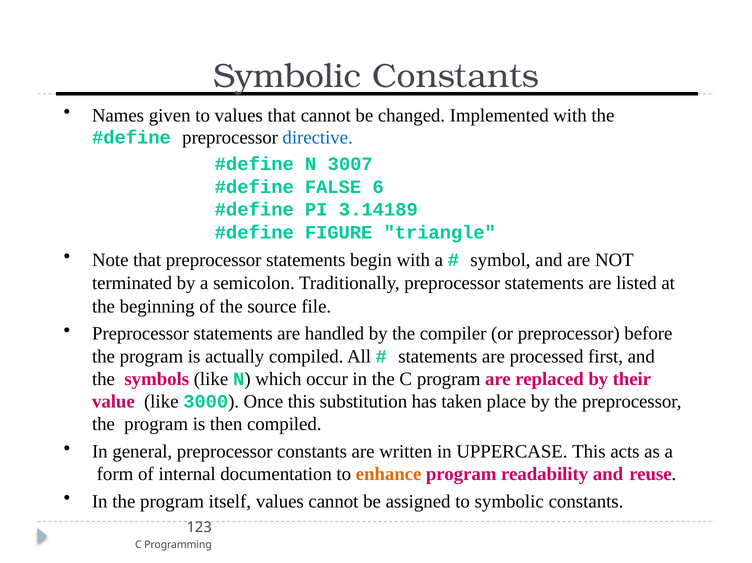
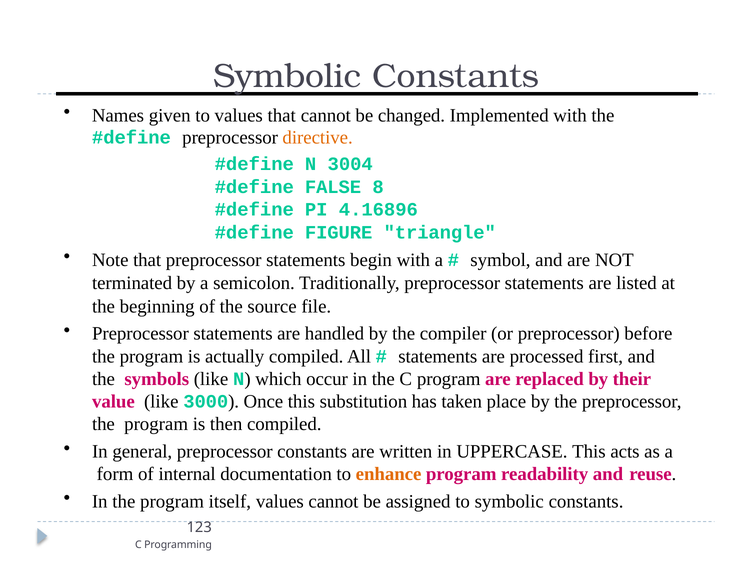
directive colour: blue -> orange
3007: 3007 -> 3004
6: 6 -> 8
3.14189: 3.14189 -> 4.16896
